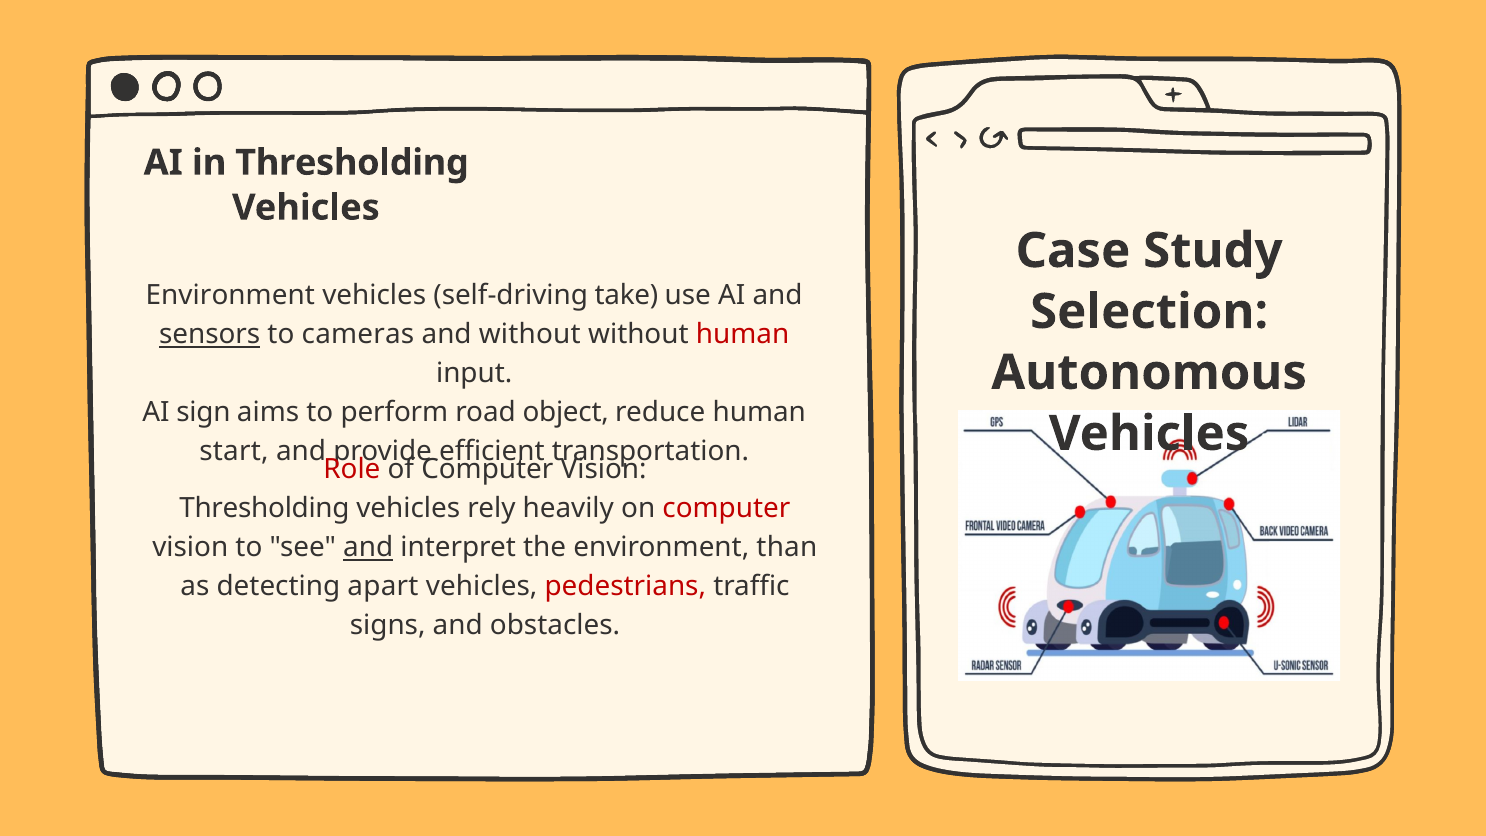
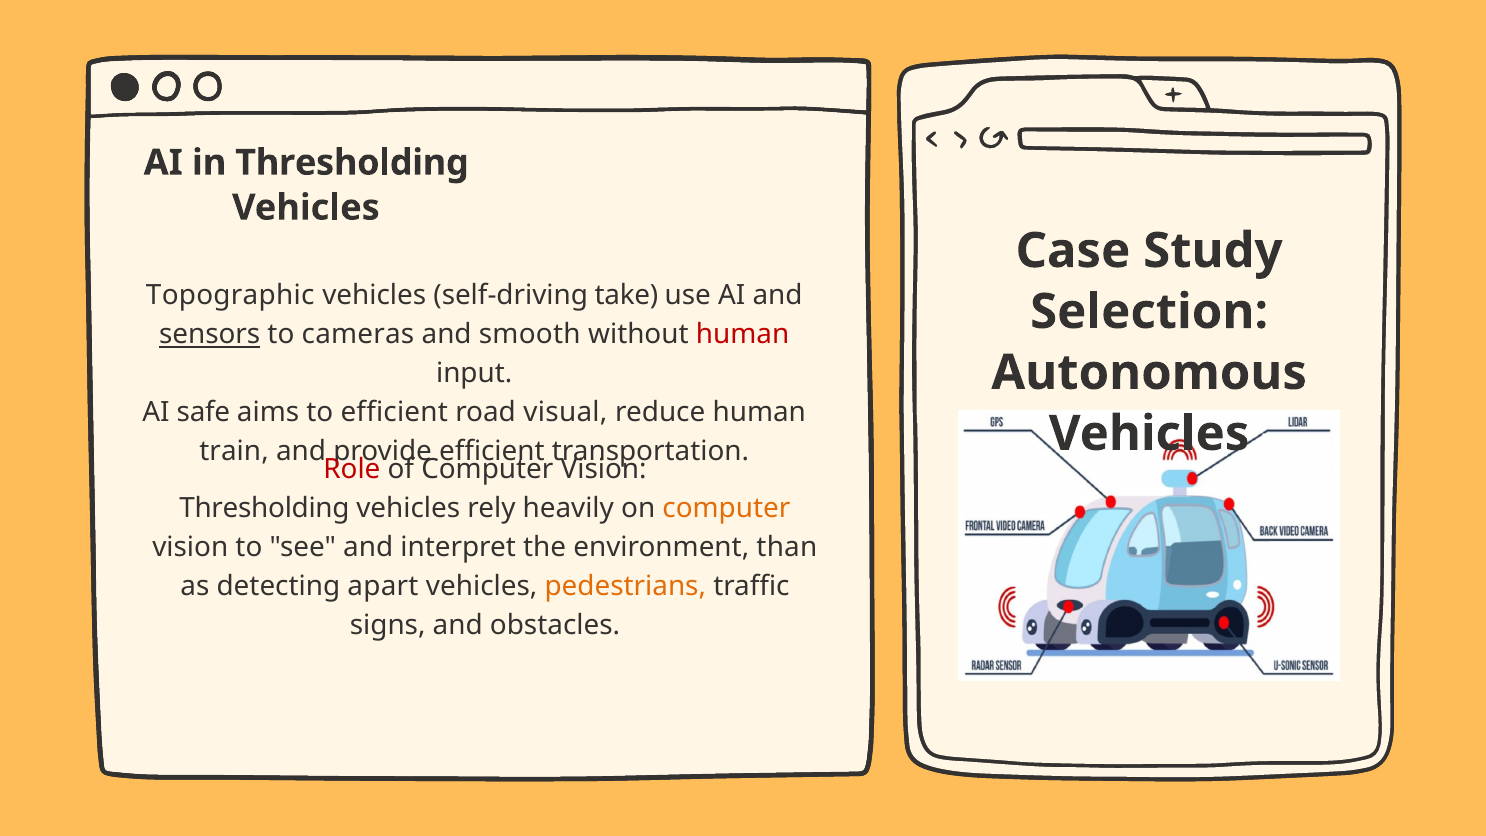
Environment at (230, 296): Environment -> Topographic
and without: without -> smooth
sign: sign -> safe
to perform: perform -> efficient
object: object -> visual
start: start -> train
computer at (726, 509) colour: red -> orange
and at (368, 548) underline: present -> none
pedestrians colour: red -> orange
